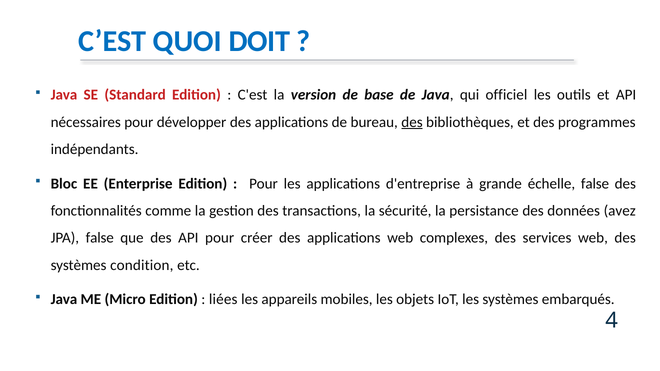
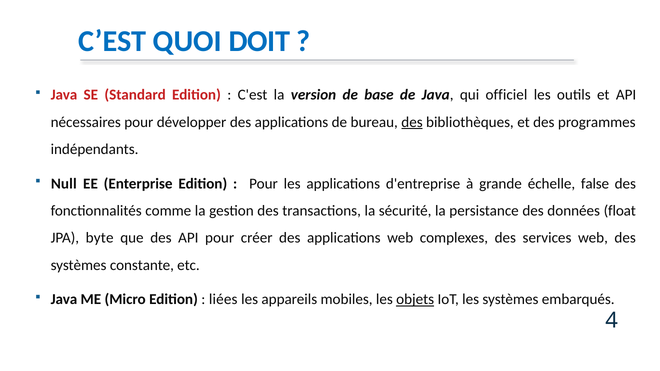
Bloc: Bloc -> Null
avez: avez -> float
JPA false: false -> byte
condition: condition -> constante
objets underline: none -> present
